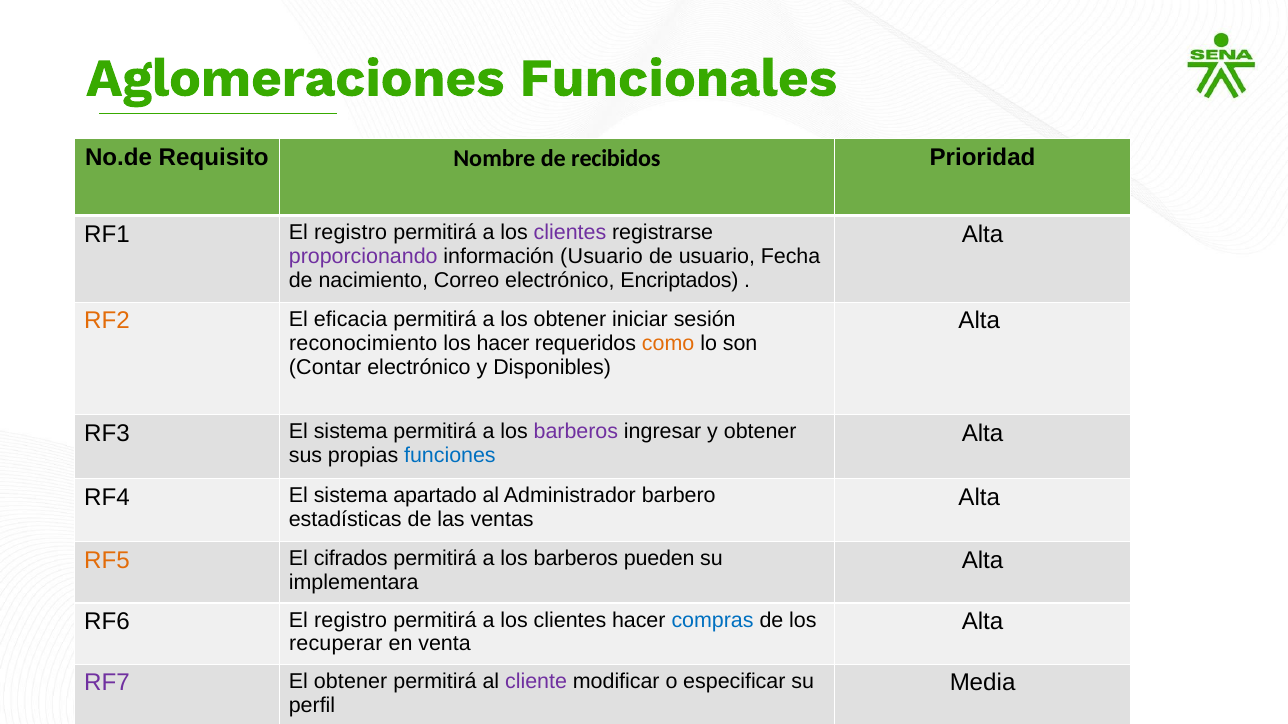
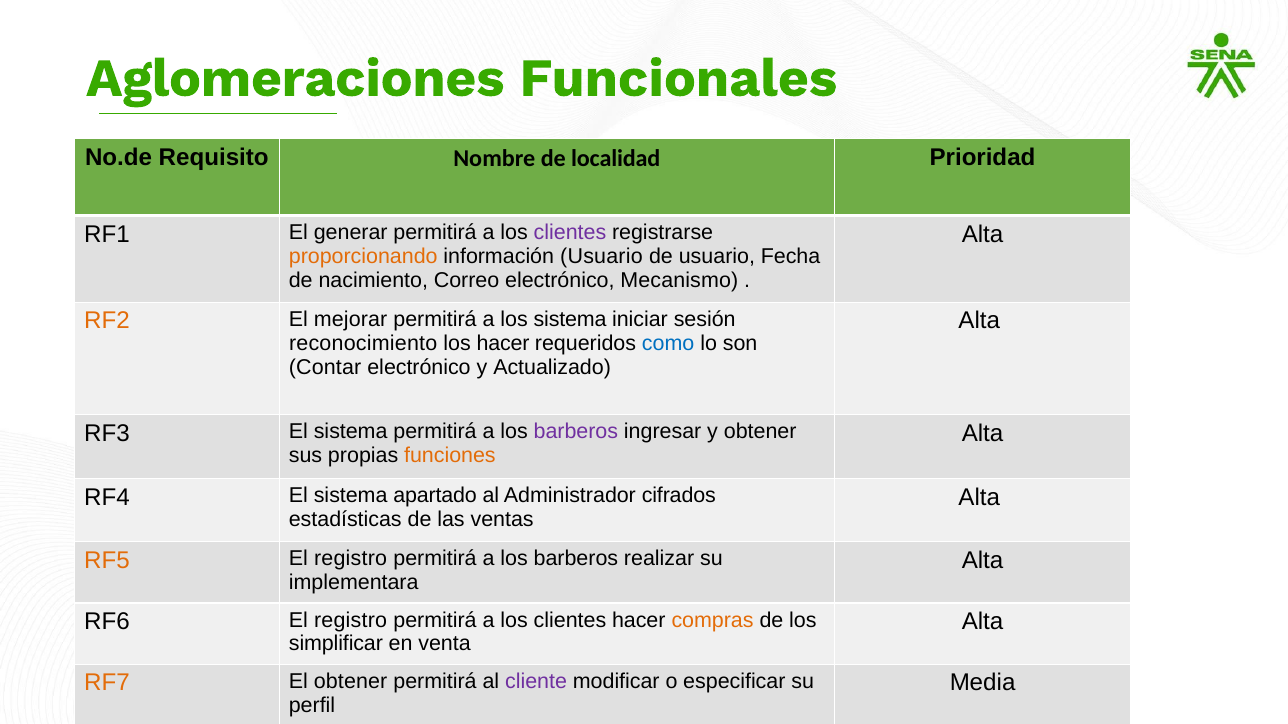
recibidos: recibidos -> localidad
RF1 El registro: registro -> generar
proporcionando colour: purple -> orange
Encriptados: Encriptados -> Mecanismo
eficacia: eficacia -> mejorar
los obtener: obtener -> sistema
como colour: orange -> blue
Disponibles: Disponibles -> Actualizado
funciones colour: blue -> orange
barbero: barbero -> cifrados
cifrados at (351, 559): cifrados -> registro
pueden: pueden -> realizar
compras colour: blue -> orange
recuperar: recuperar -> simplificar
RF7 colour: purple -> orange
